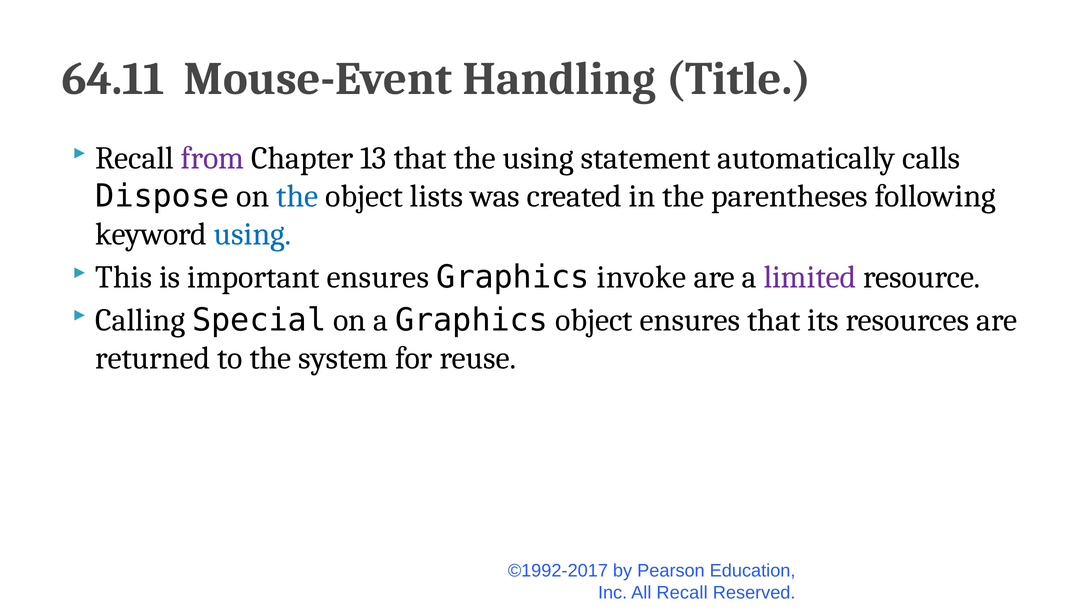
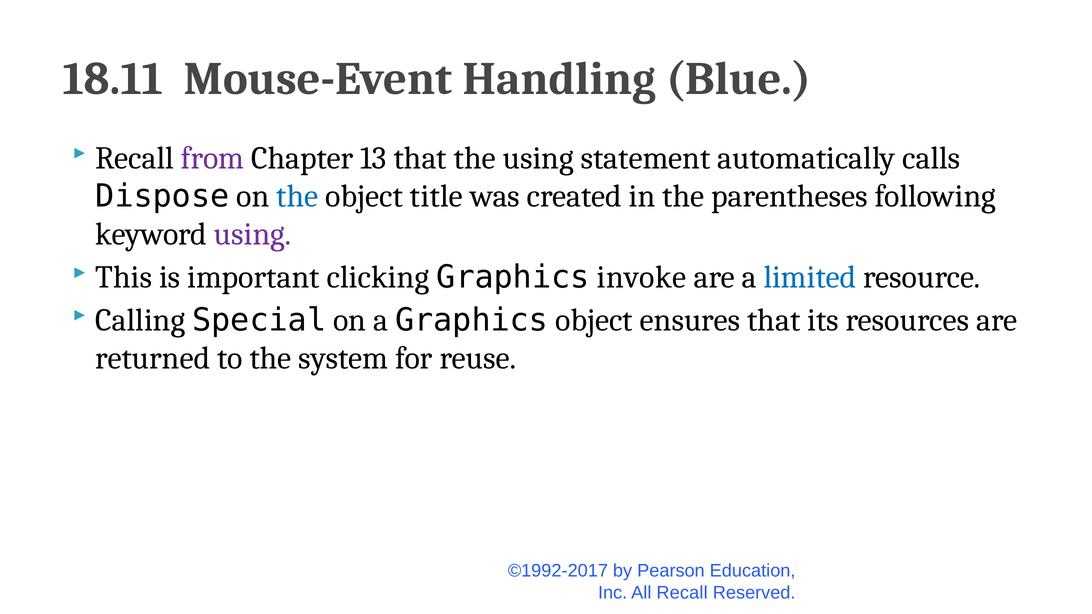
64.11: 64.11 -> 18.11
Title: Title -> Blue
lists: lists -> title
using at (253, 235) colour: blue -> purple
important ensures: ensures -> clicking
limited colour: purple -> blue
